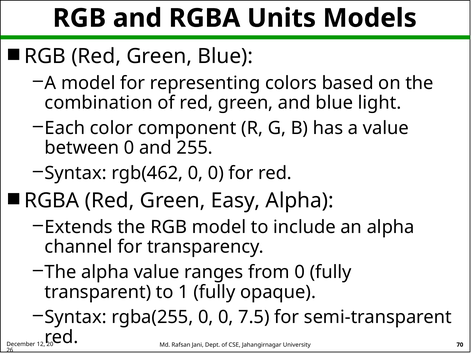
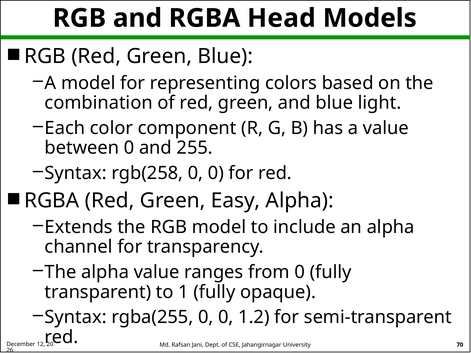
Units: Units -> Head
rgb(462: rgb(462 -> rgb(258
7.5: 7.5 -> 1.2
